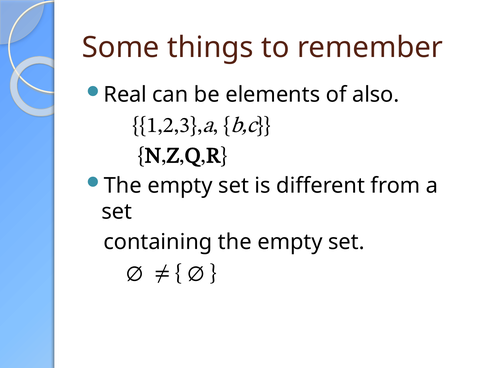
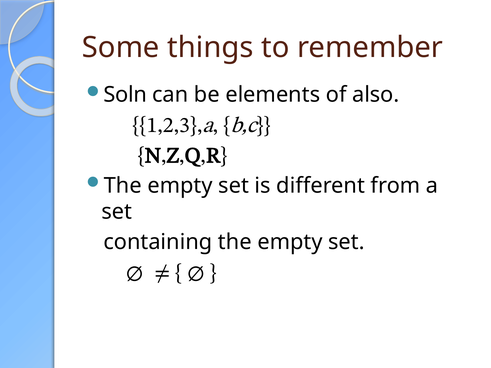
Real: Real -> Soln
